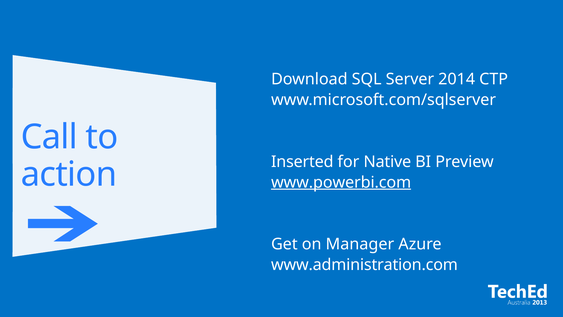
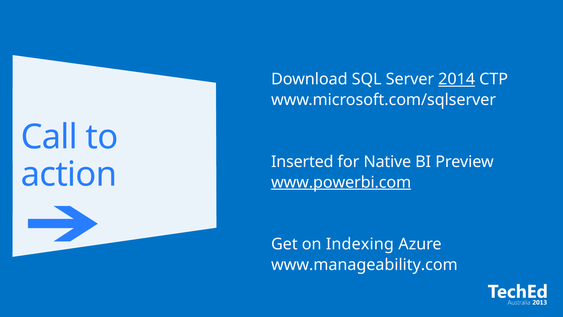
2014 underline: none -> present
Manager: Manager -> Indexing
www.administration.com: www.administration.com -> www.manageability.com
